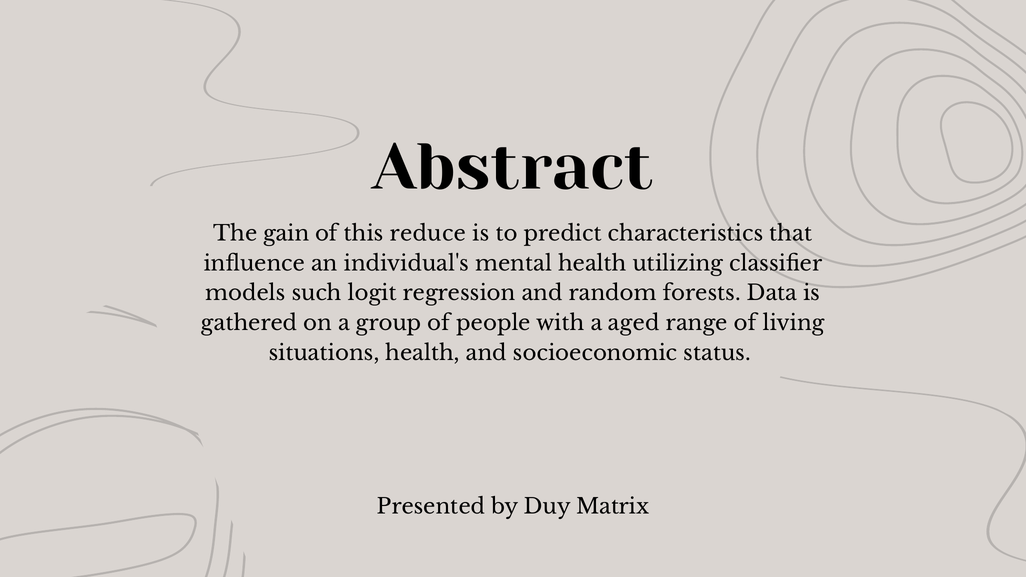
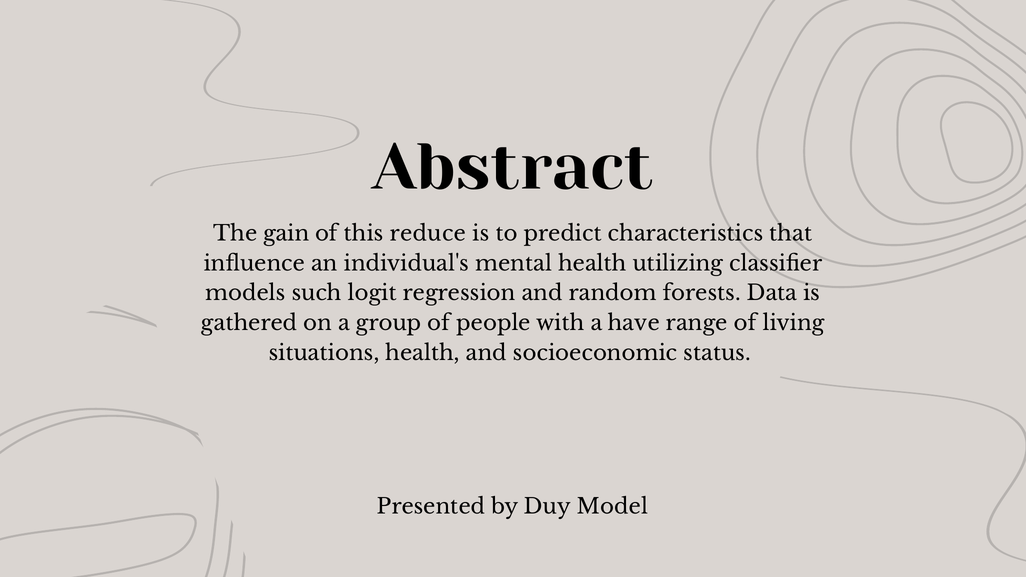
aged: aged -> have
Matrix: Matrix -> Model
